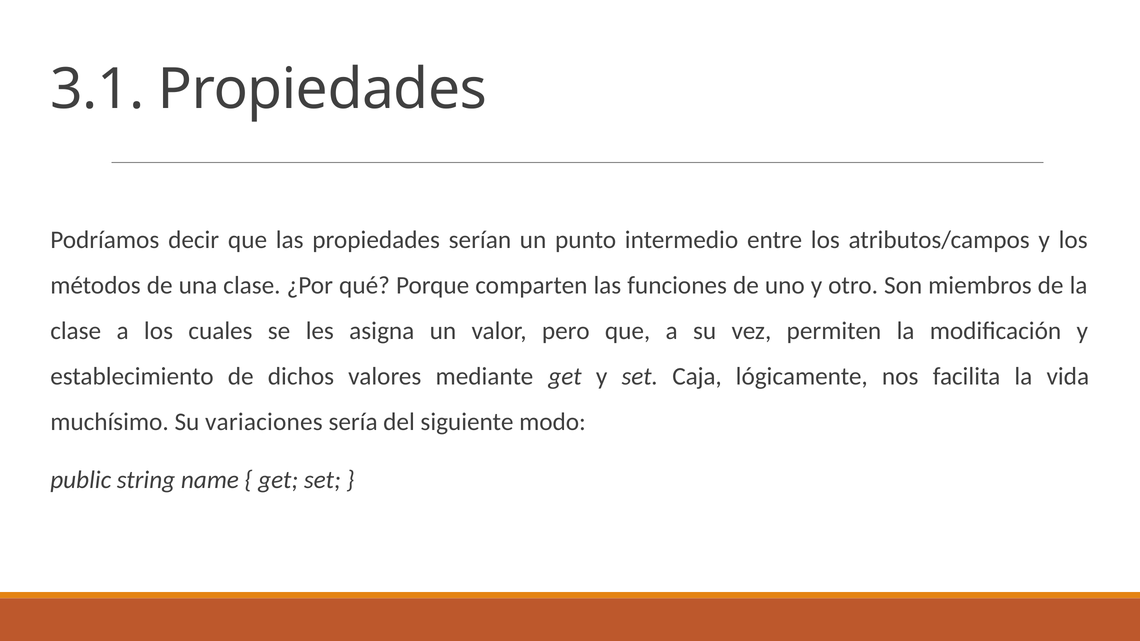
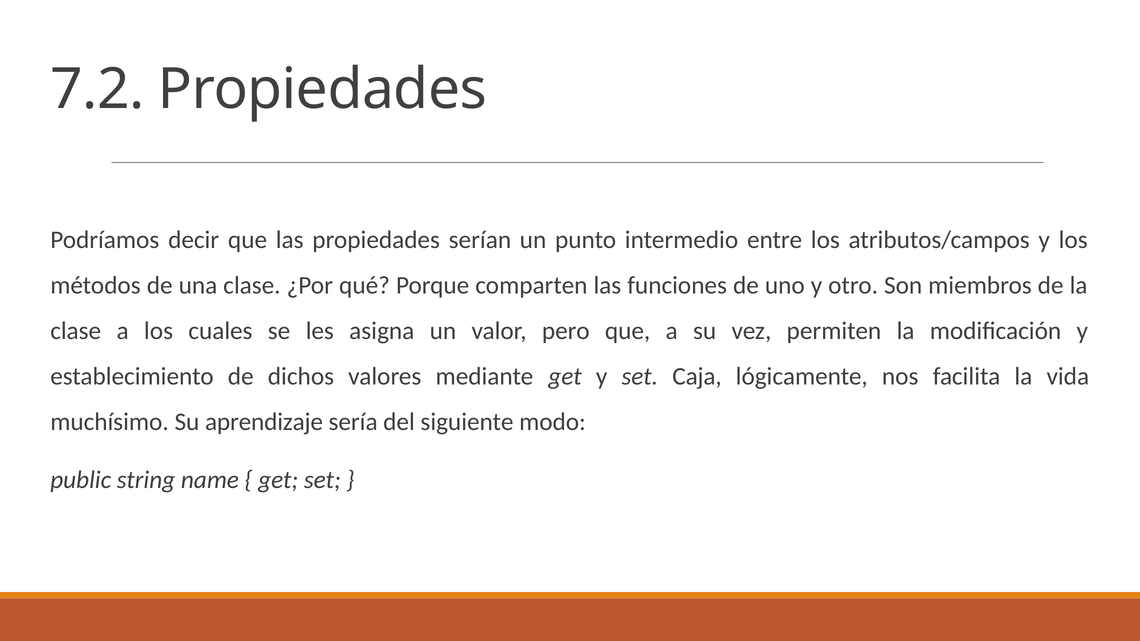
3.1: 3.1 -> 7.2
variaciones: variaciones -> aprendizaje
